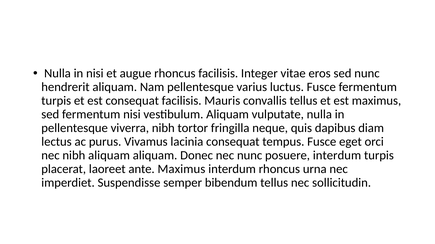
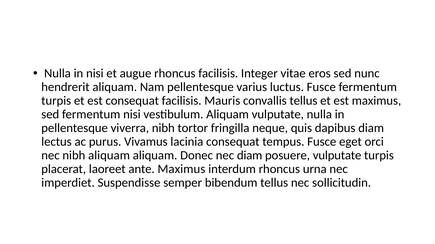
nec nunc: nunc -> diam
posuere interdum: interdum -> vulputate
